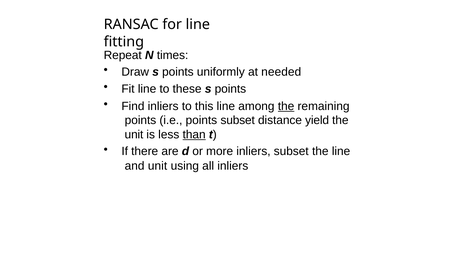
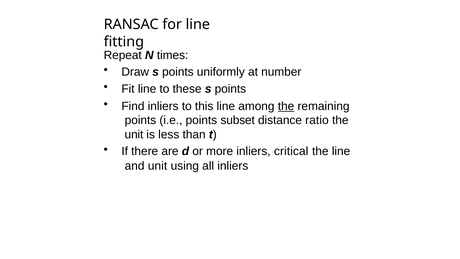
needed: needed -> number
yield: yield -> ratio
than underline: present -> none
inliers subset: subset -> critical
